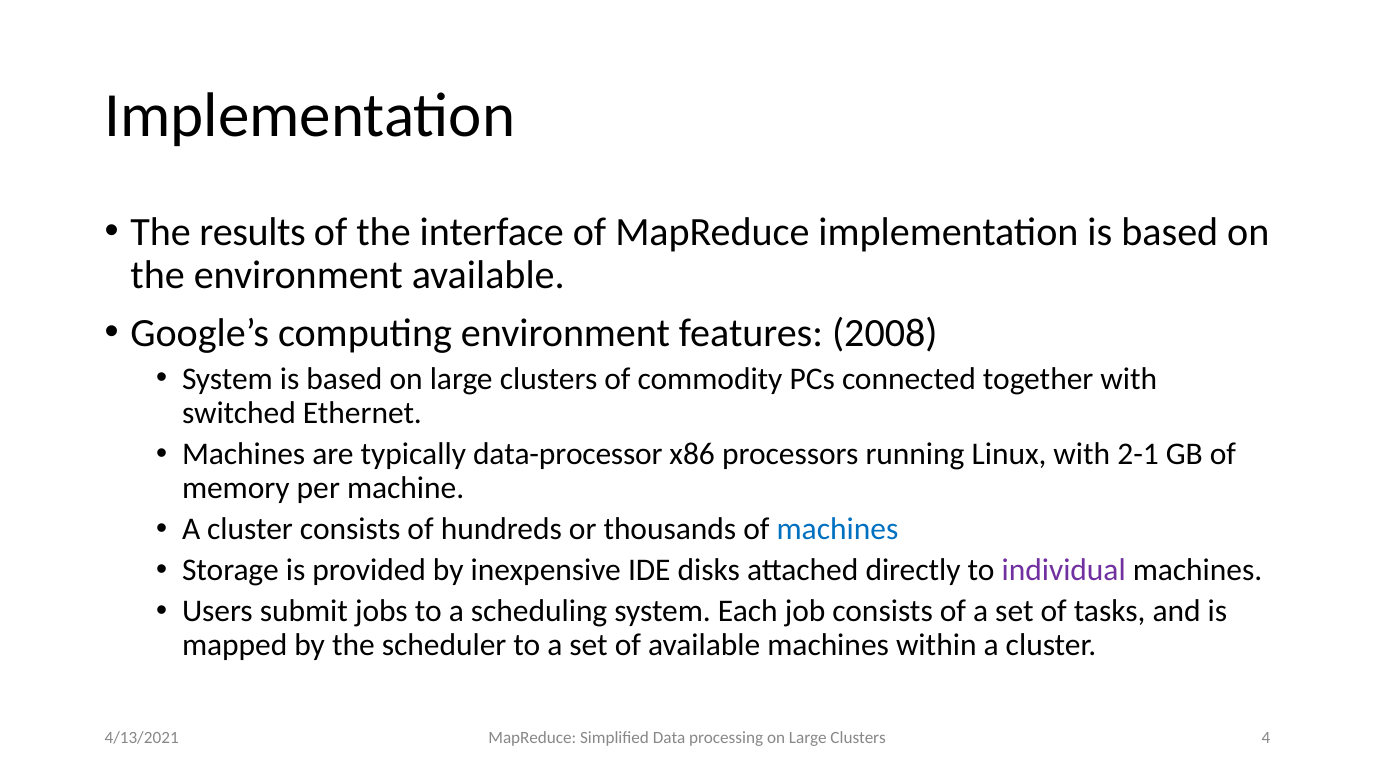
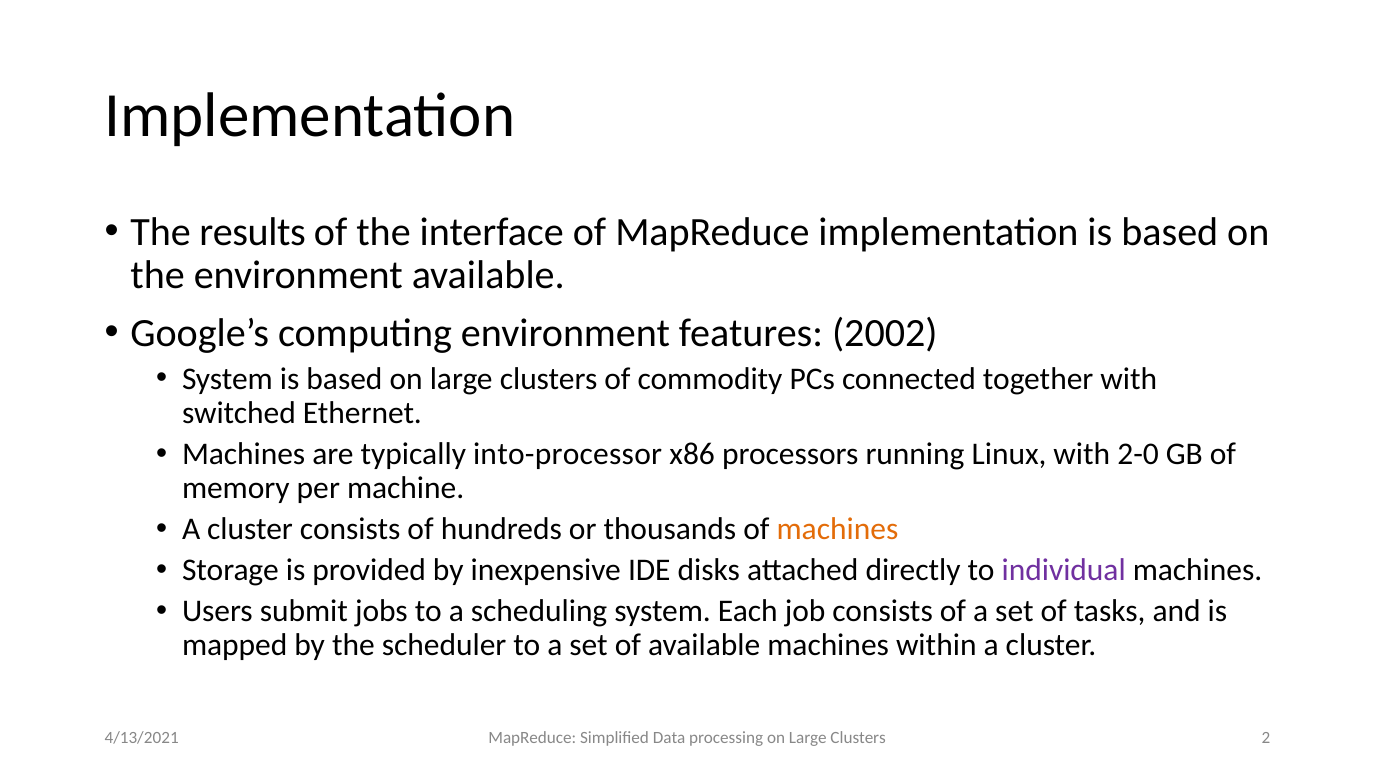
2008: 2008 -> 2002
data-processor: data-processor -> into-processor
2-1: 2-1 -> 2-0
machines at (837, 529) colour: blue -> orange
4: 4 -> 2
